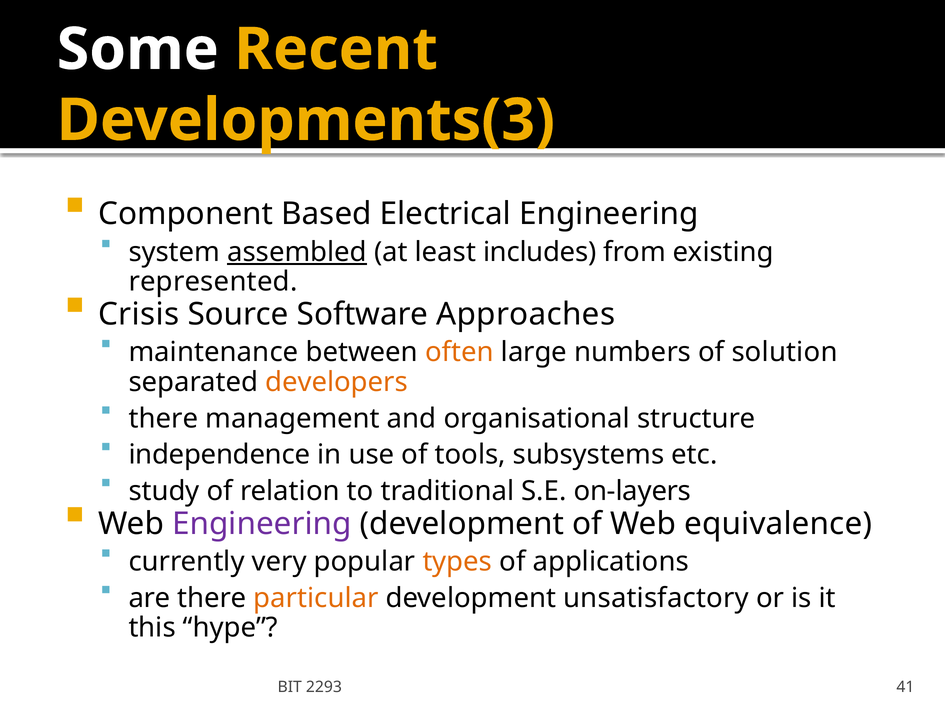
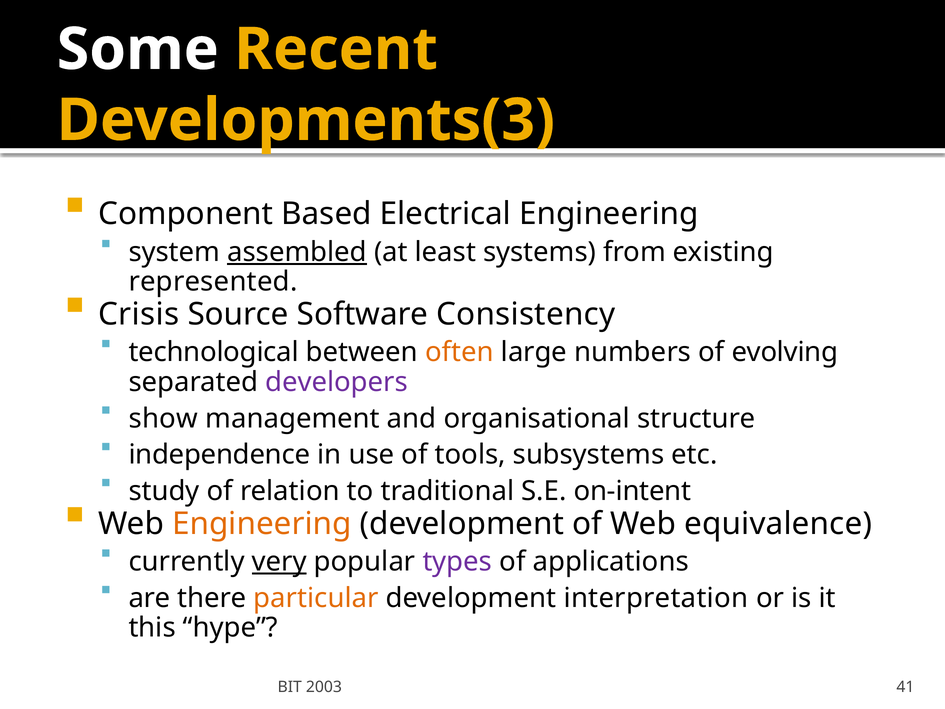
includes: includes -> systems
Approaches: Approaches -> Consistency
maintenance: maintenance -> technological
solution: solution -> evolving
developers colour: orange -> purple
there at (163, 418): there -> show
on-layers: on-layers -> on-intent
Engineering at (262, 523) colour: purple -> orange
very underline: none -> present
types colour: orange -> purple
unsatisfactory: unsatisfactory -> interpretation
2293: 2293 -> 2003
